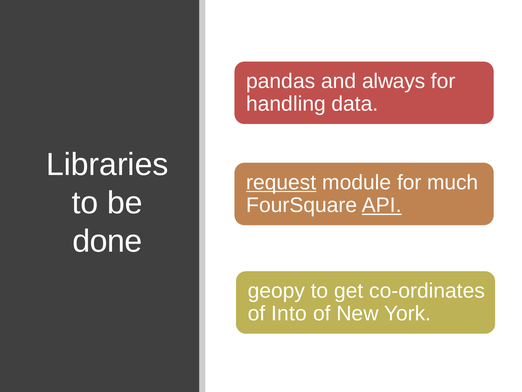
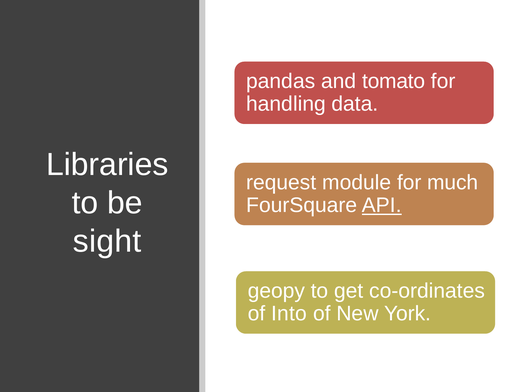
always: always -> tomato
request underline: present -> none
done: done -> sight
